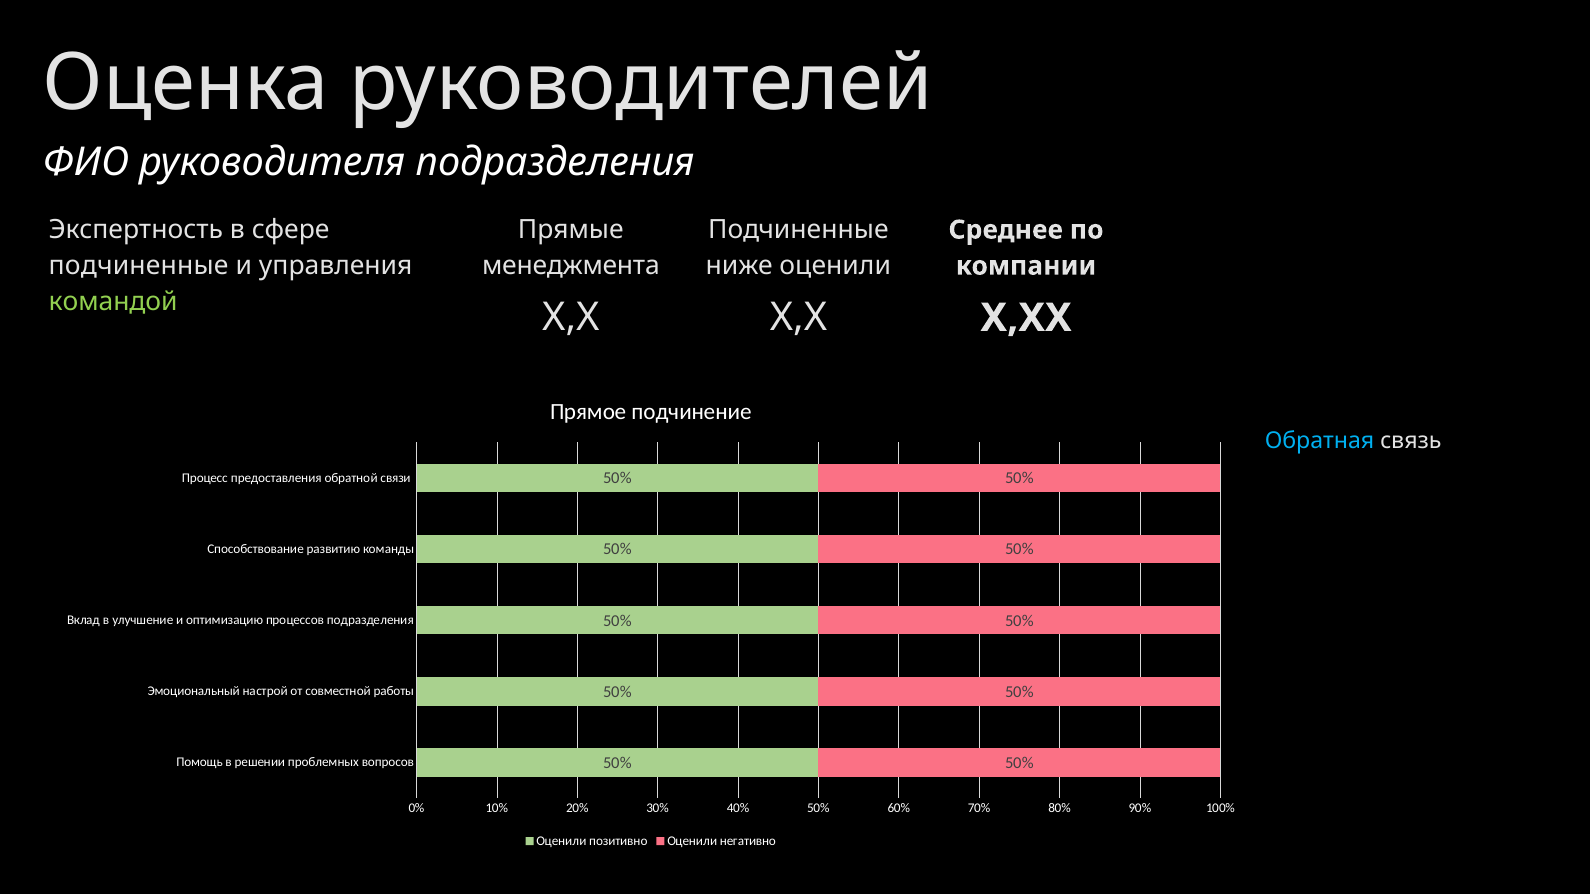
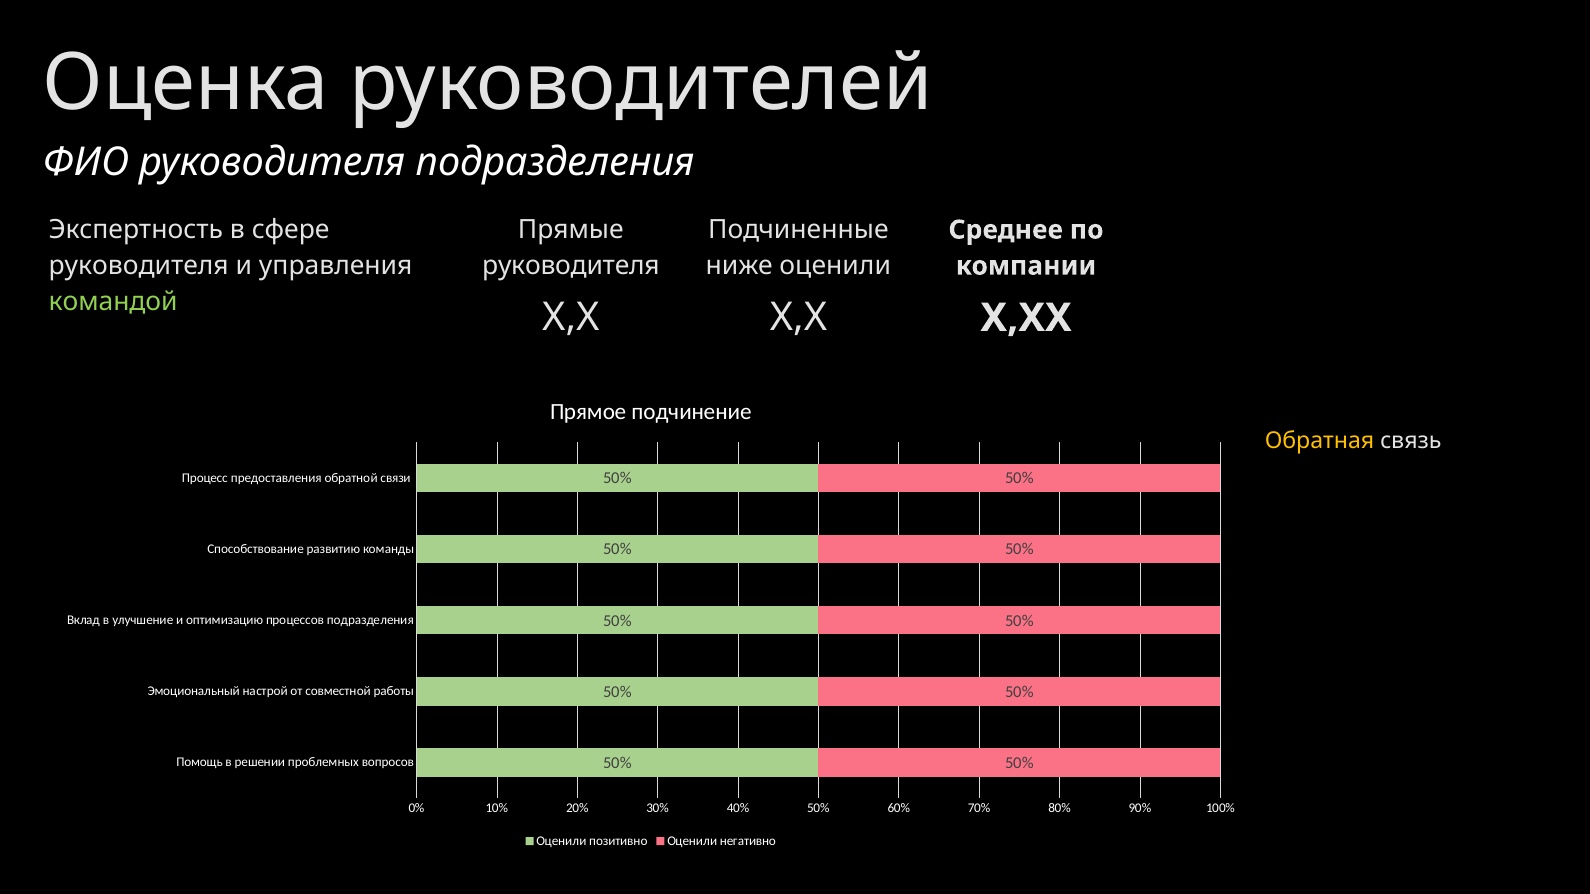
подчиненные at (139, 266): подчиненные -> руководителя
менеджмента at (571, 266): менеджмента -> руководителя
Обратная colour: light blue -> yellow
